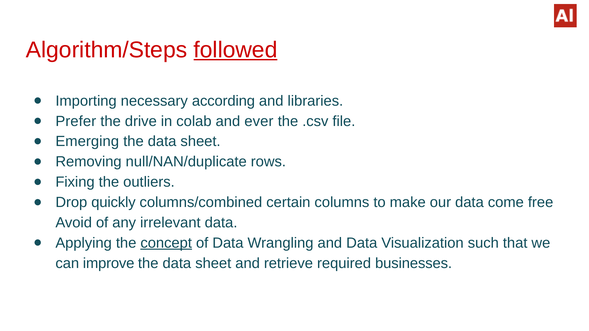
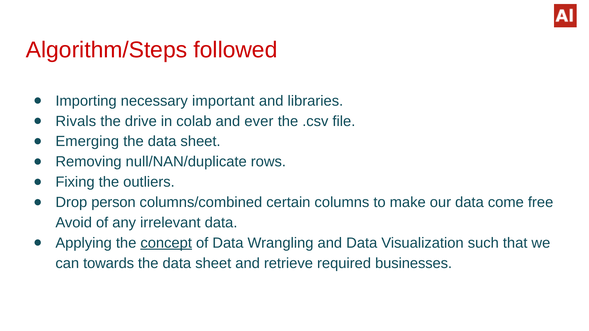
followed underline: present -> none
according: according -> important
Prefer: Prefer -> Rivals
quickly: quickly -> person
improve: improve -> towards
